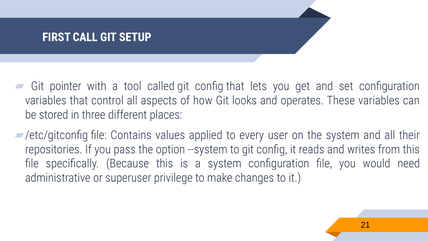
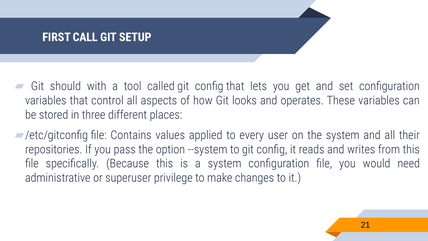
pointer: pointer -> should
